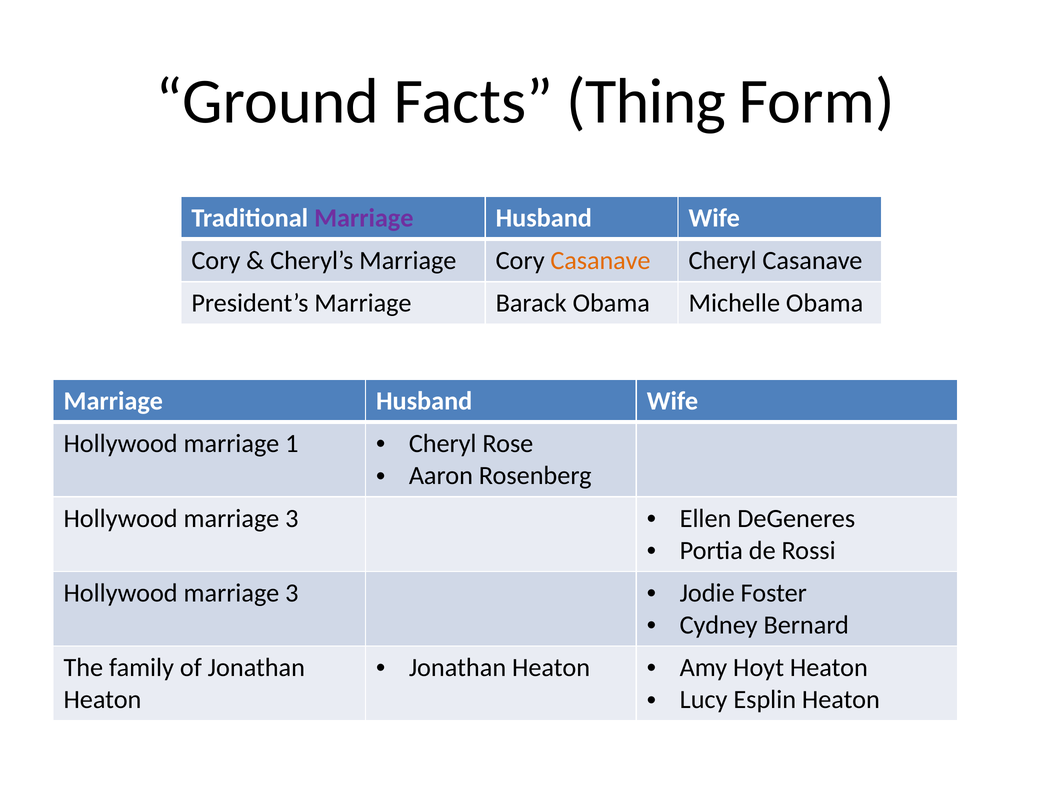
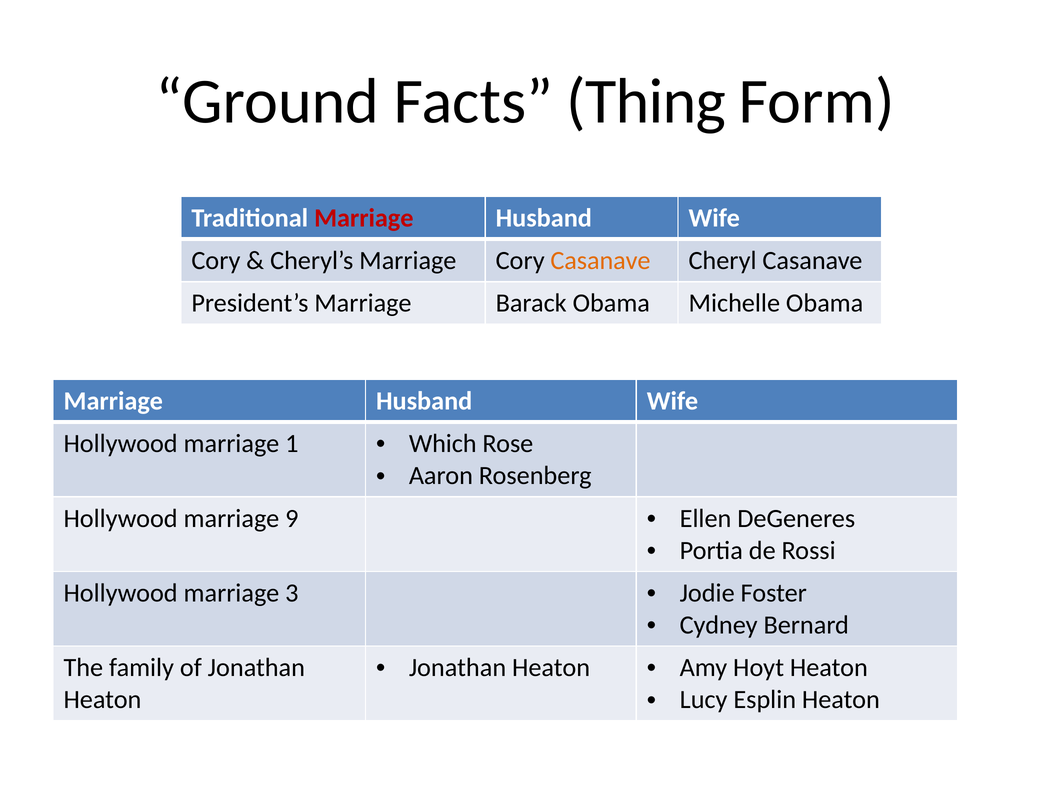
Marriage at (364, 218) colour: purple -> red
Cheryl at (443, 444): Cheryl -> Which
3 at (292, 519): 3 -> 9
